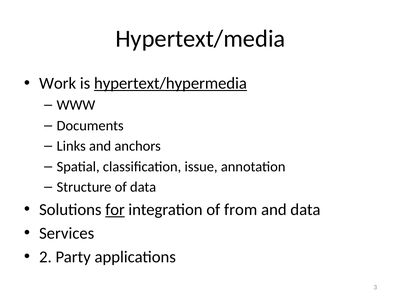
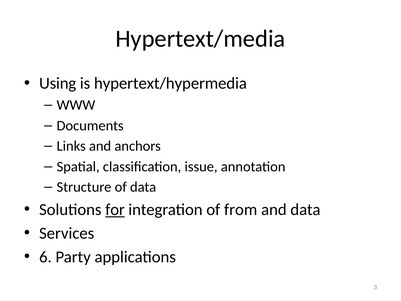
Work: Work -> Using
hypertext/hypermedia underline: present -> none
2: 2 -> 6
